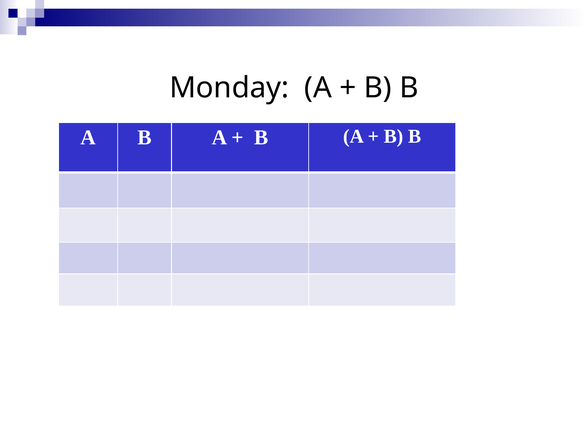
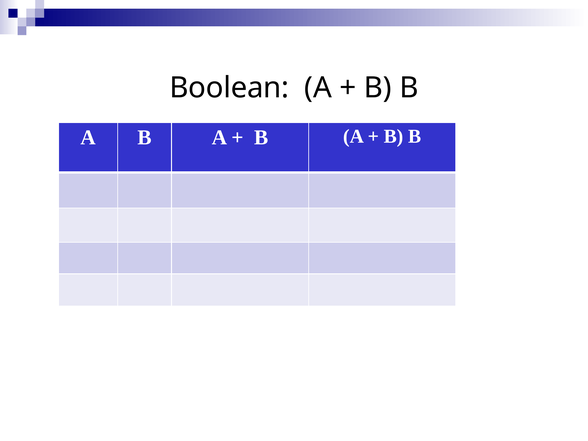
Monday: Monday -> Boolean
